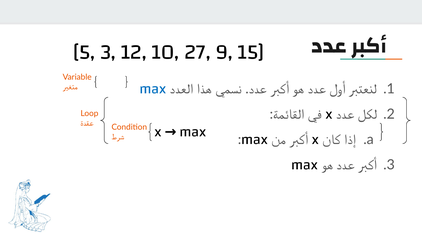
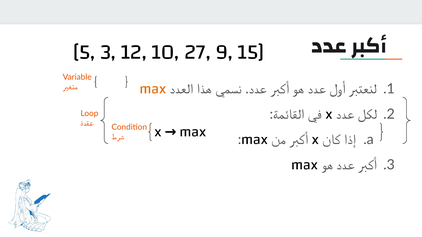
max at (153, 89) colour: blue -> orange
